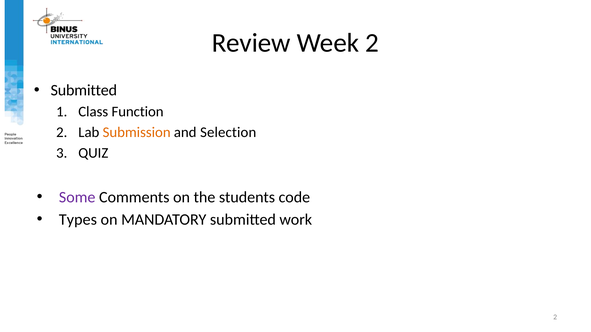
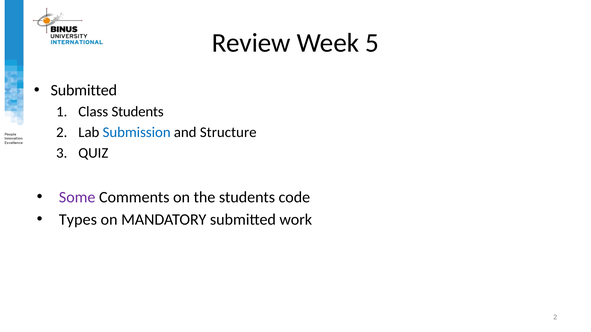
Week 2: 2 -> 5
Class Function: Function -> Students
Submission colour: orange -> blue
Selection: Selection -> Structure
